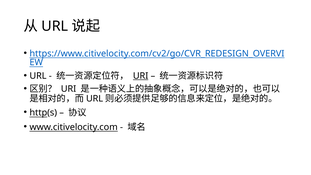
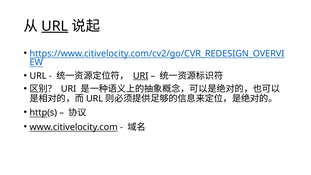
URL at (55, 26) underline: none -> present
